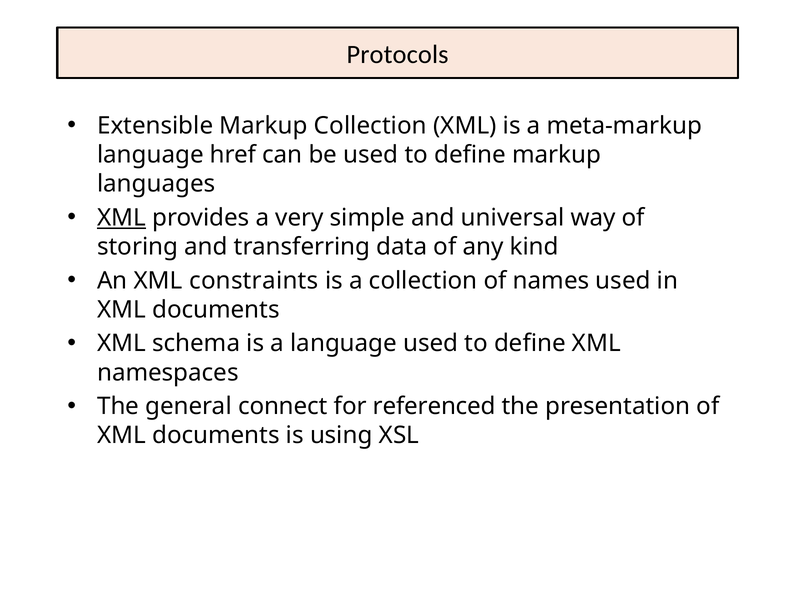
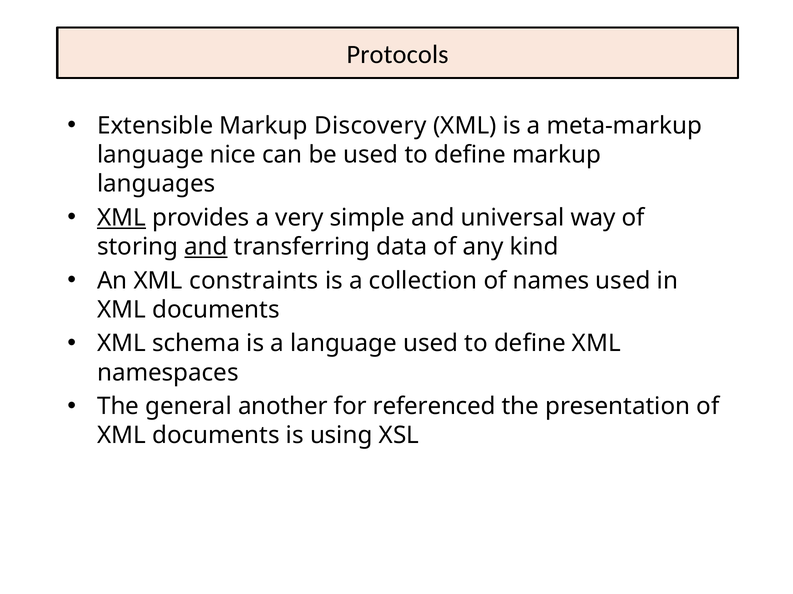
Markup Collection: Collection -> Discovery
href: href -> nice
and at (206, 247) underline: none -> present
connect: connect -> another
